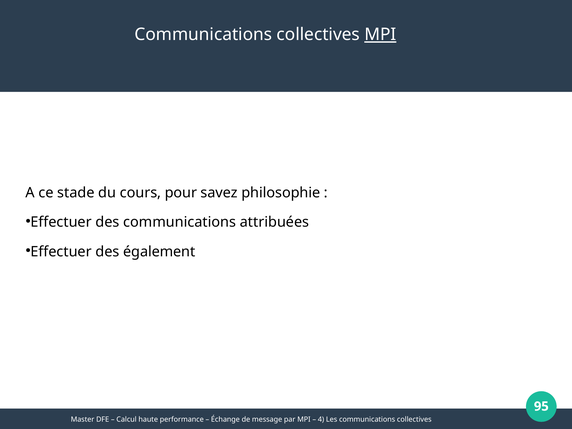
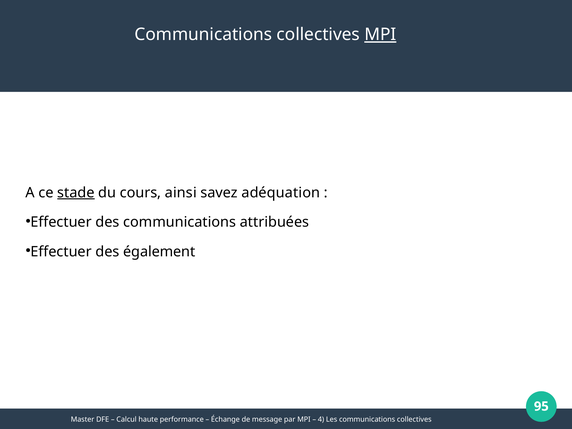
stade underline: none -> present
pour: pour -> ainsi
philosophie: philosophie -> adéquation
